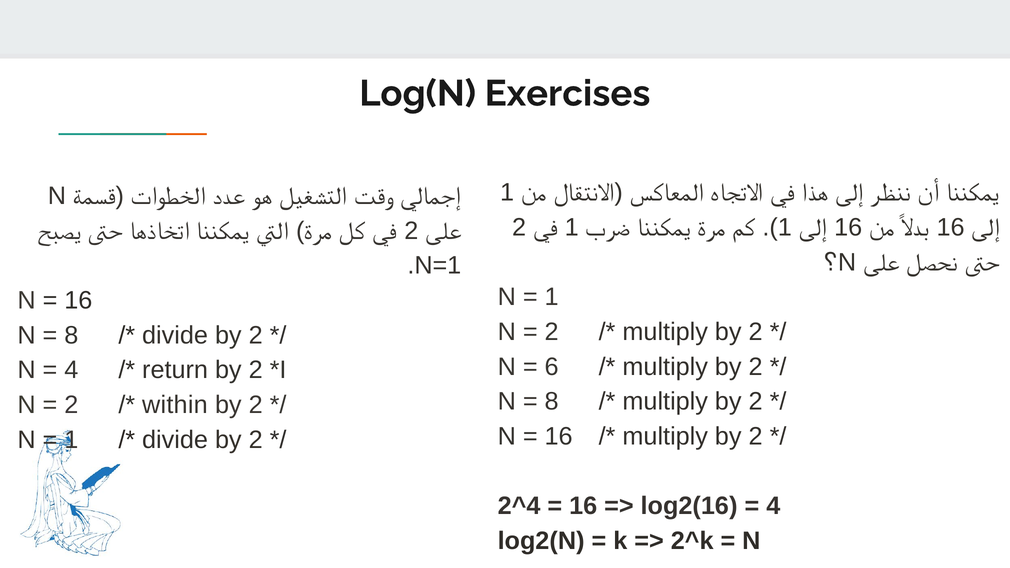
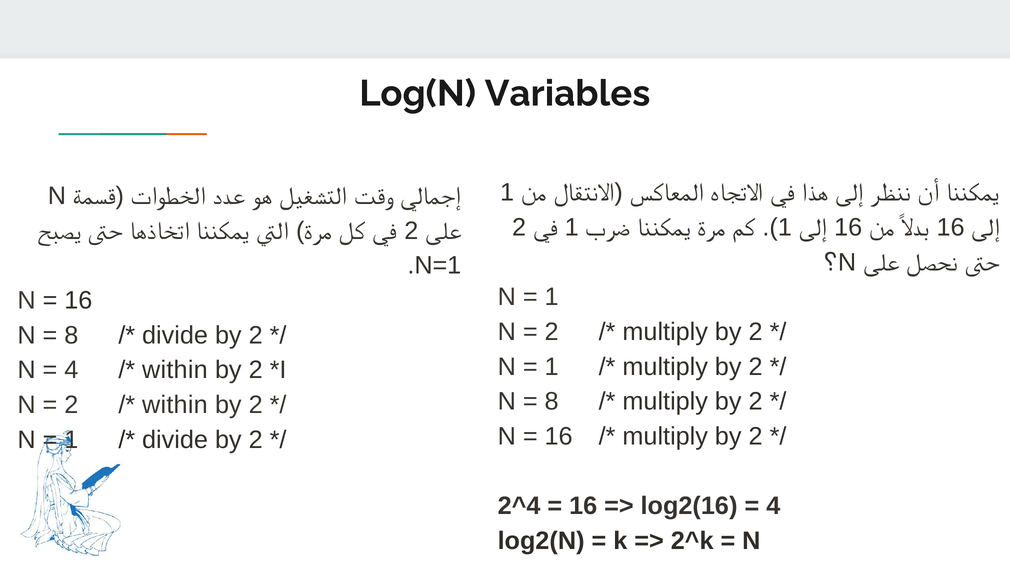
Exercises: Exercises -> Variables
6 at (552, 367): 6 -> 1
return at (175, 370): return -> within
